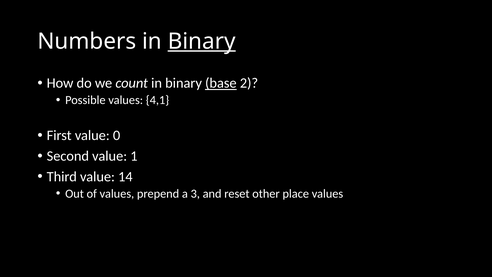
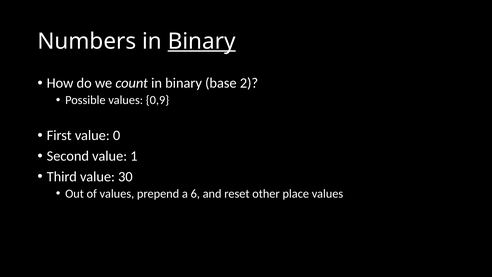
base underline: present -> none
4,1: 4,1 -> 0,9
14: 14 -> 30
3: 3 -> 6
